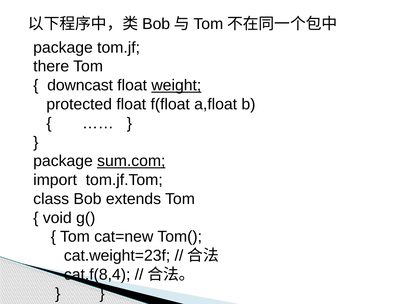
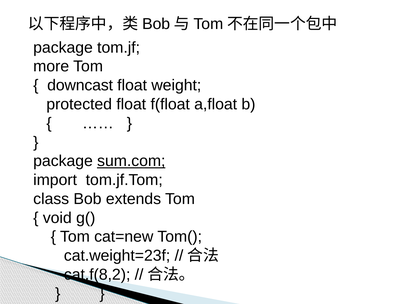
there: there -> more
weight underline: present -> none
cat.f(8,4: cat.f(8,4 -> cat.f(8,2
